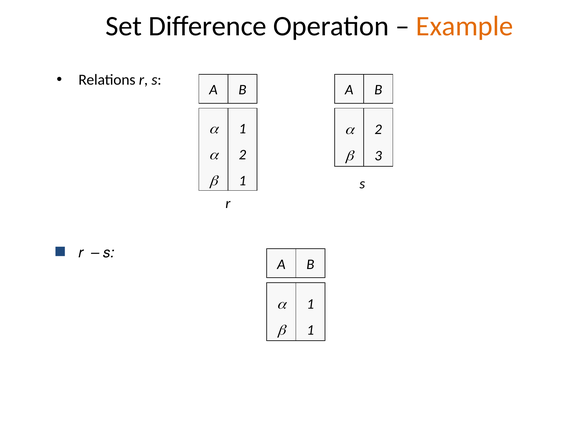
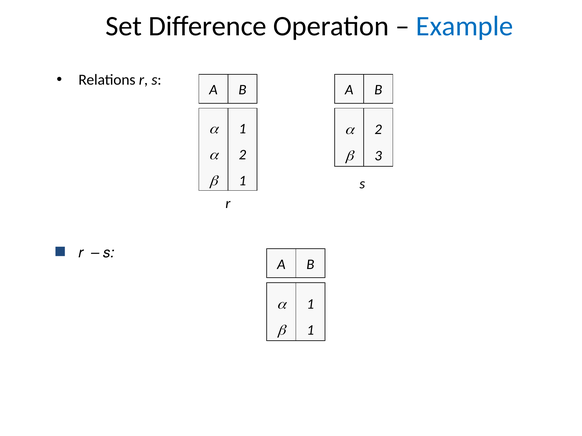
Example colour: orange -> blue
